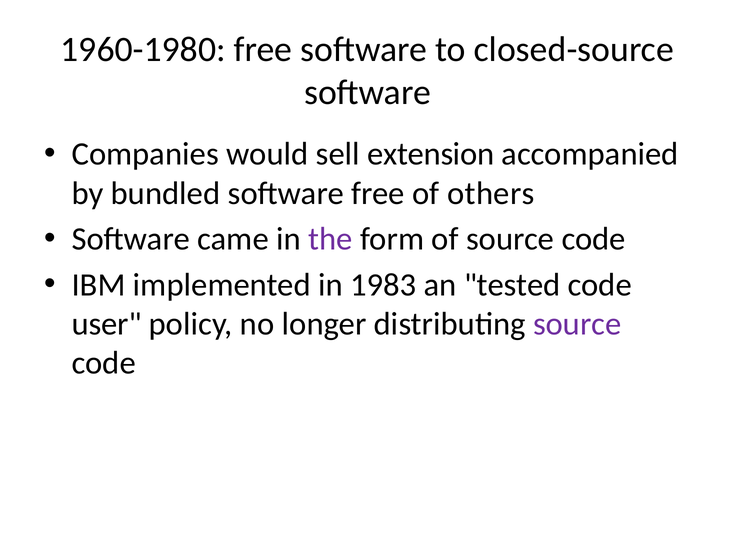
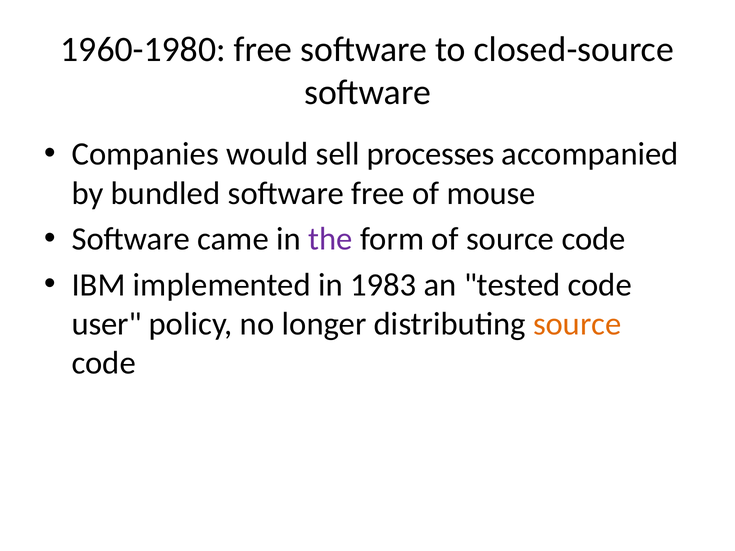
extension: extension -> processes
others: others -> mouse
source at (577, 324) colour: purple -> orange
